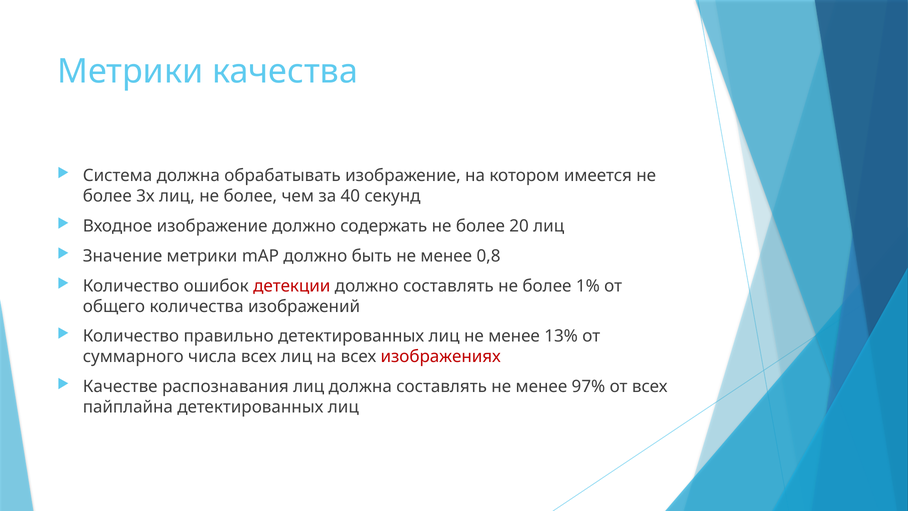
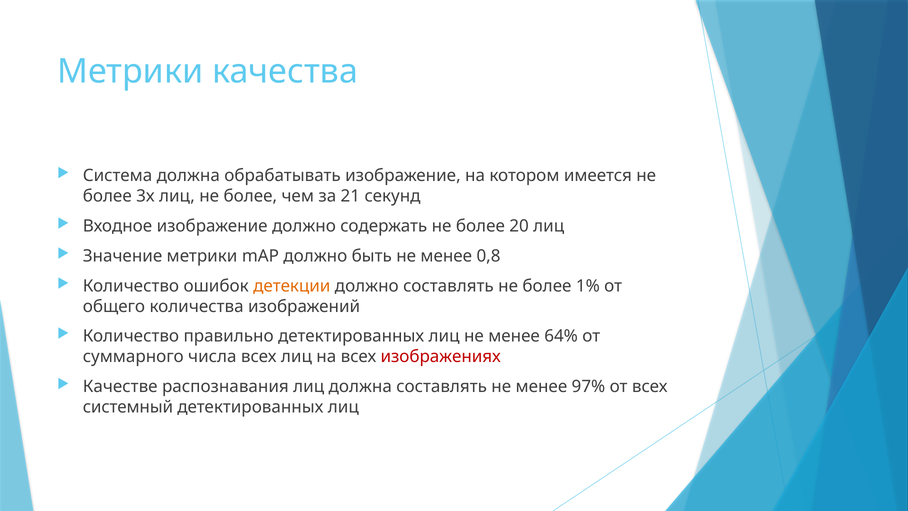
40: 40 -> 21
детекции colour: red -> orange
13%: 13% -> 64%
пайплайна: пайплайна -> системный
